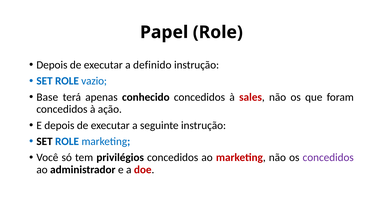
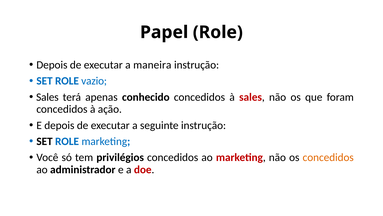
definido: definido -> maneira
Base at (47, 97): Base -> Sales
concedidos at (328, 157) colour: purple -> orange
